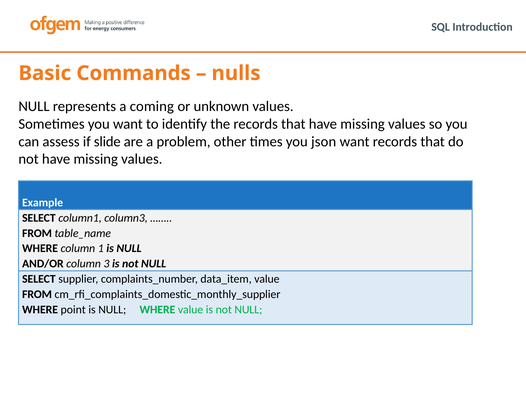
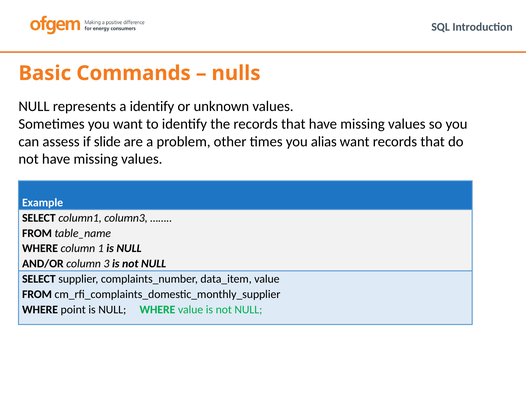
a coming: coming -> identify
json: json -> alias
